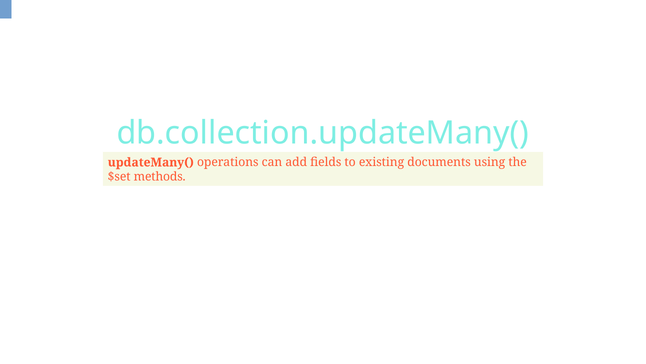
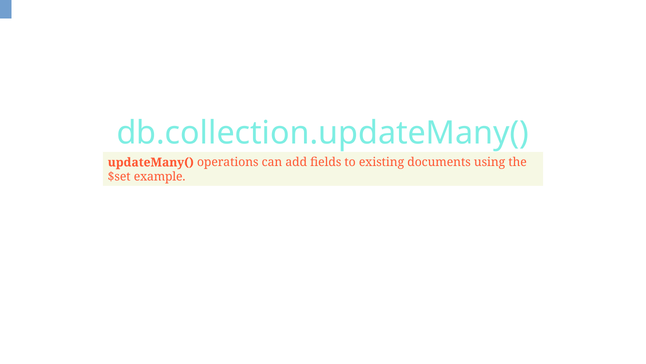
methods: methods -> example
